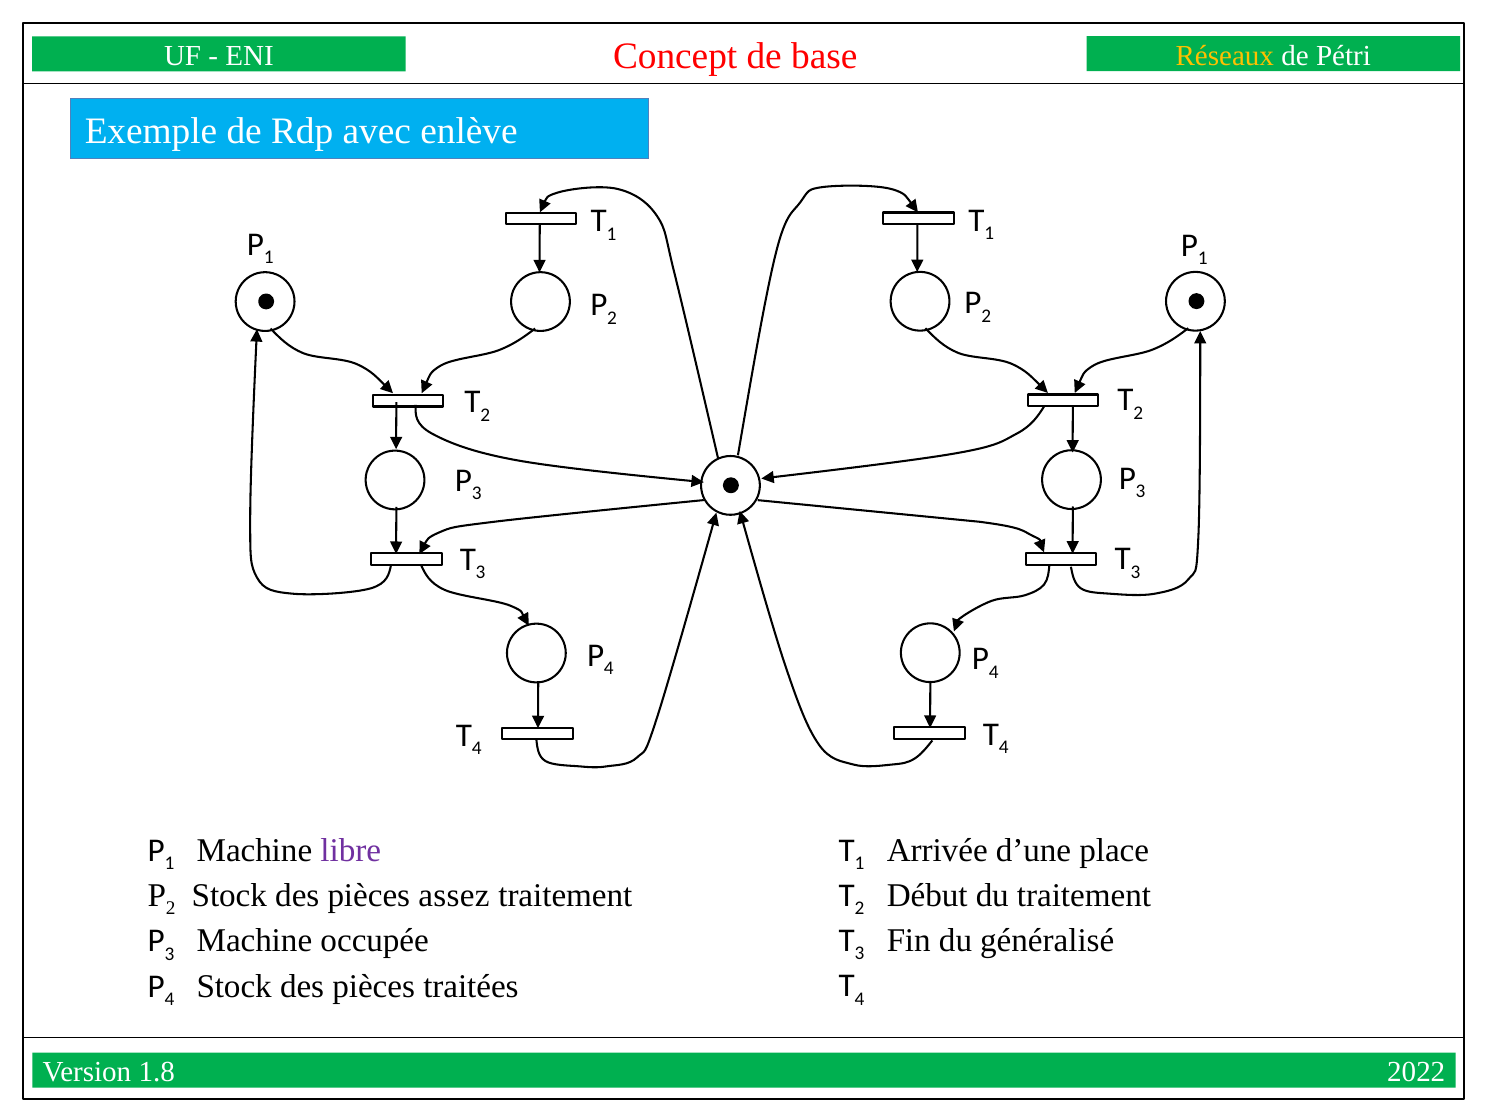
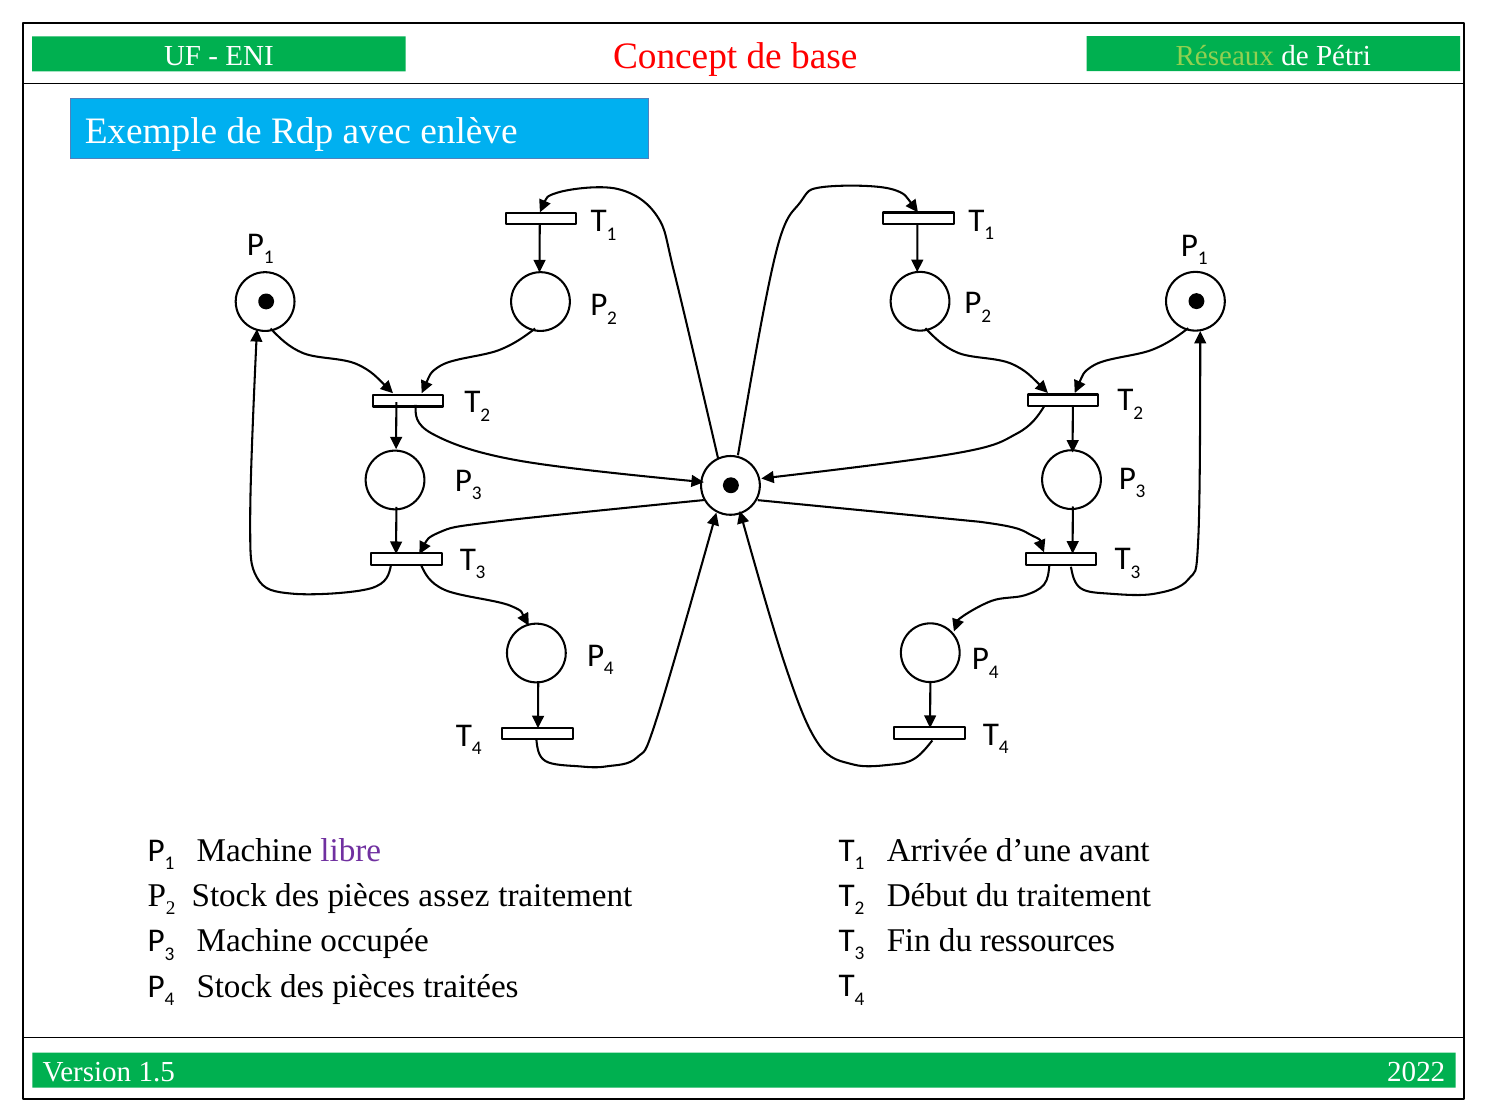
Réseaux colour: yellow -> light green
place: place -> avant
généralisé: généralisé -> ressources
1.8: 1.8 -> 1.5
